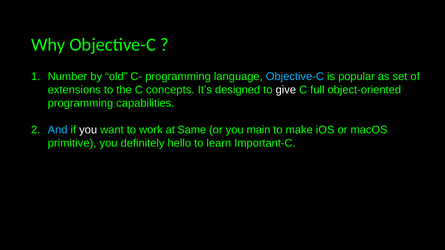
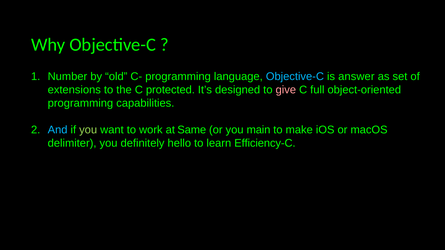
popular: popular -> answer
concepts: concepts -> protected
give colour: white -> pink
you at (88, 130) colour: white -> light green
primitive: primitive -> delimiter
Important-C: Important-C -> Efficiency-C
